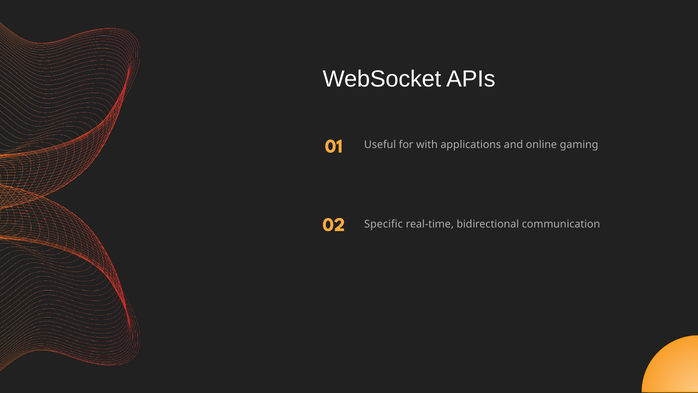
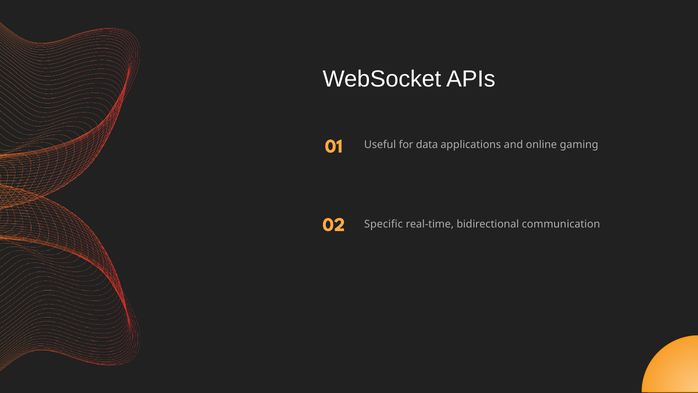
with: with -> data
